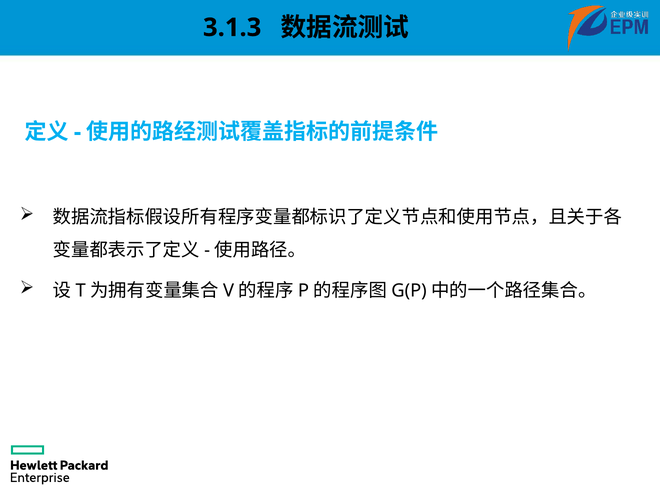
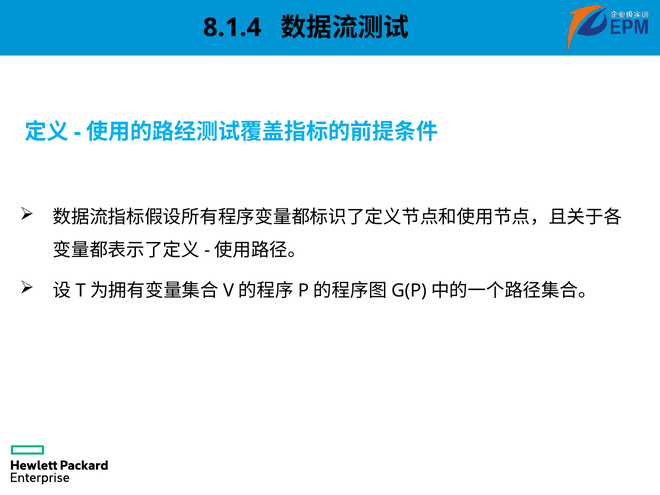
3.1.3: 3.1.3 -> 8.1.4
